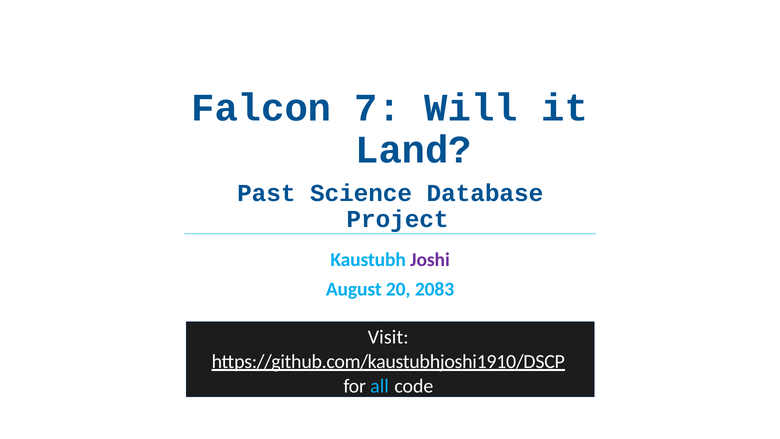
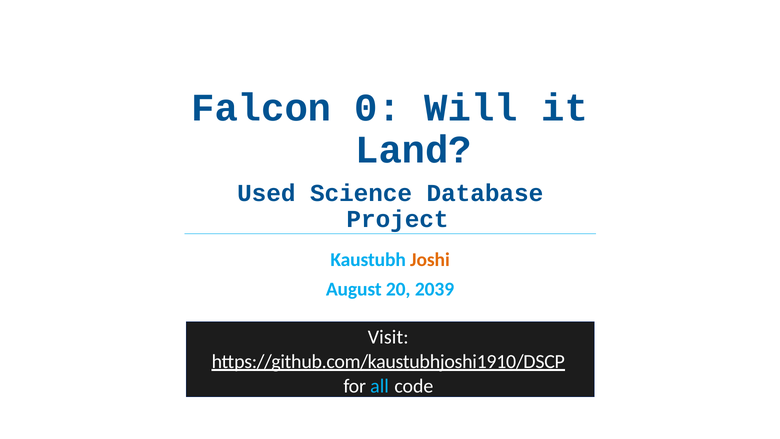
7: 7 -> 0
Past: Past -> Used
Joshi colour: purple -> orange
2083: 2083 -> 2039
